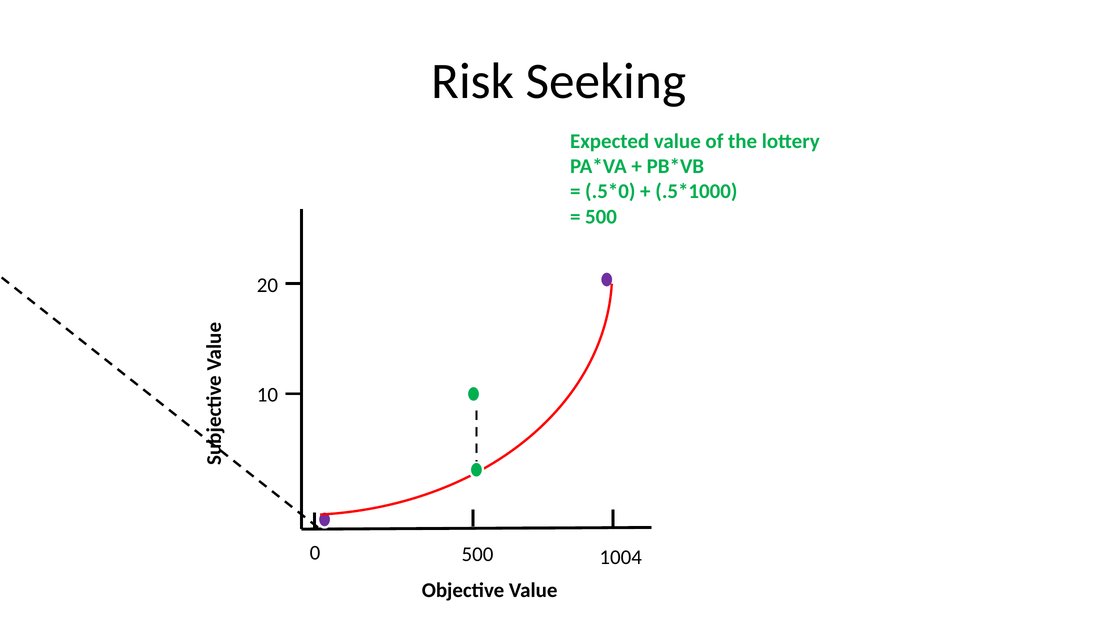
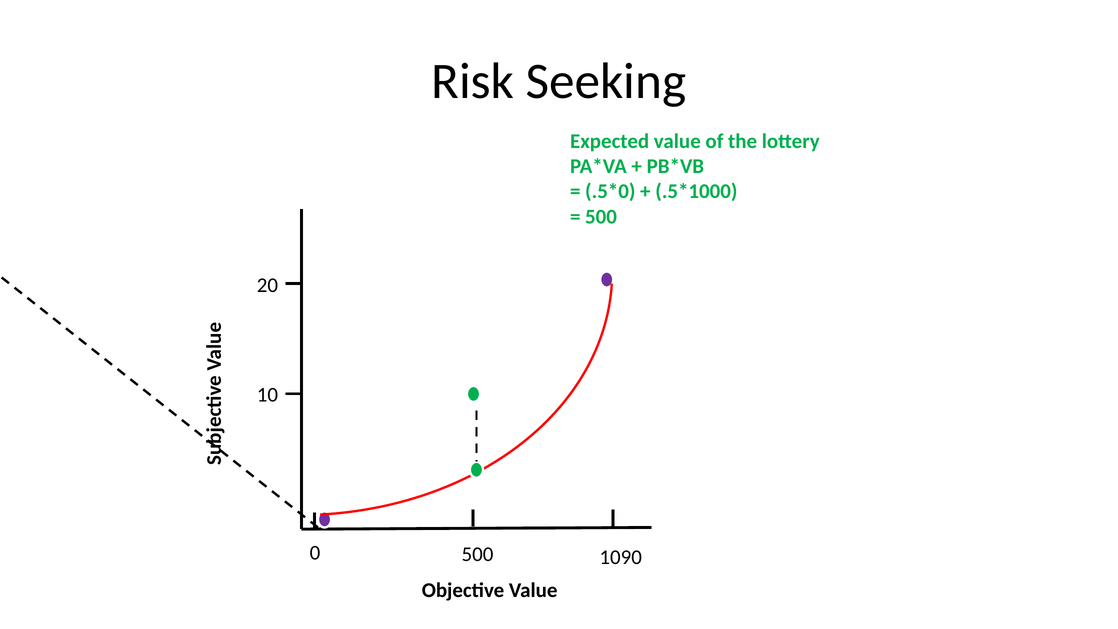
1004: 1004 -> 1090
